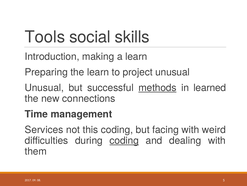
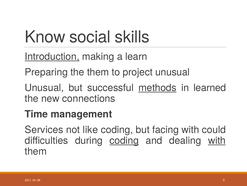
Tools: Tools -> Know
Introduction underline: none -> present
the learn: learn -> them
this: this -> like
weird: weird -> could
with at (217, 140) underline: none -> present
